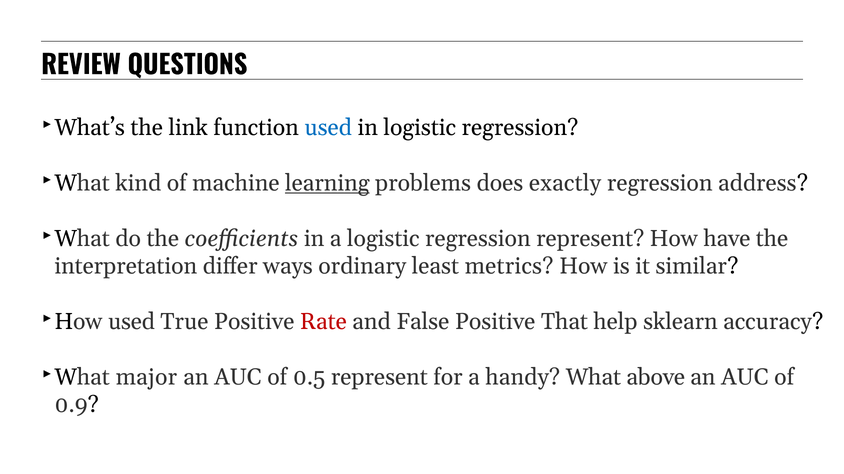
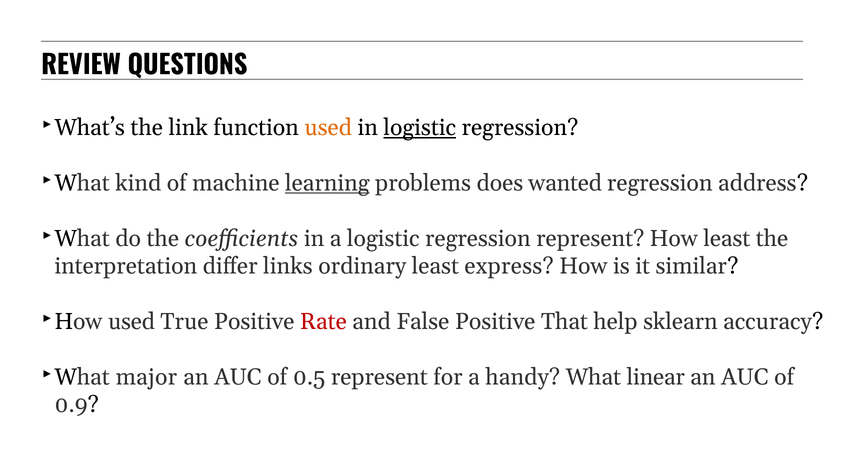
used at (328, 128) colour: blue -> orange
logistic at (420, 128) underline: none -> present
exactly: exactly -> wanted
have at (727, 238): have -> least
ways: ways -> links
metrics: metrics -> express
above: above -> linear
